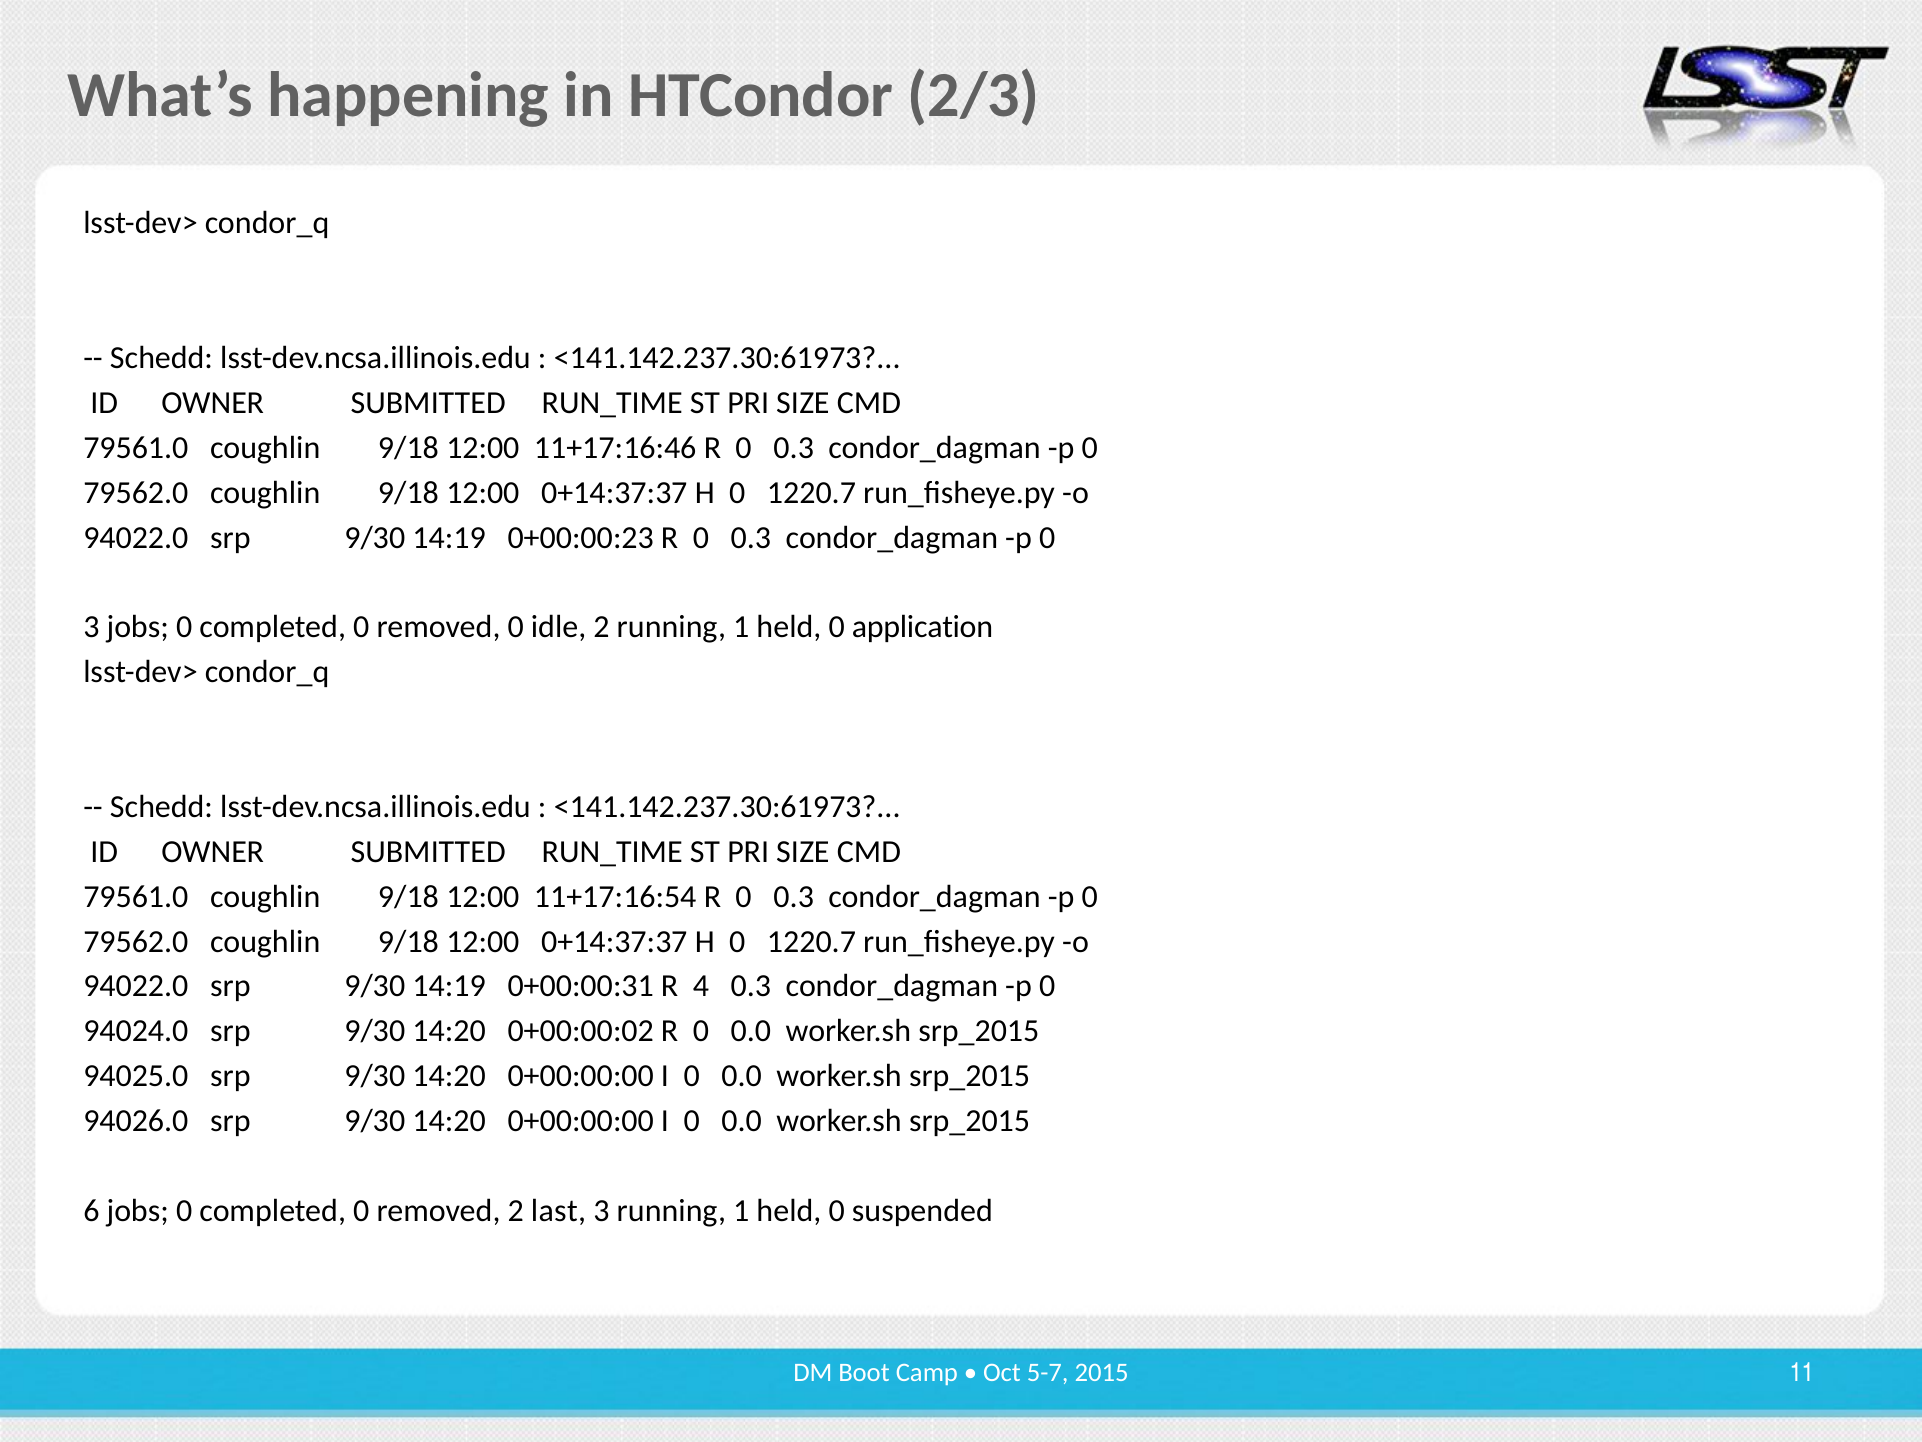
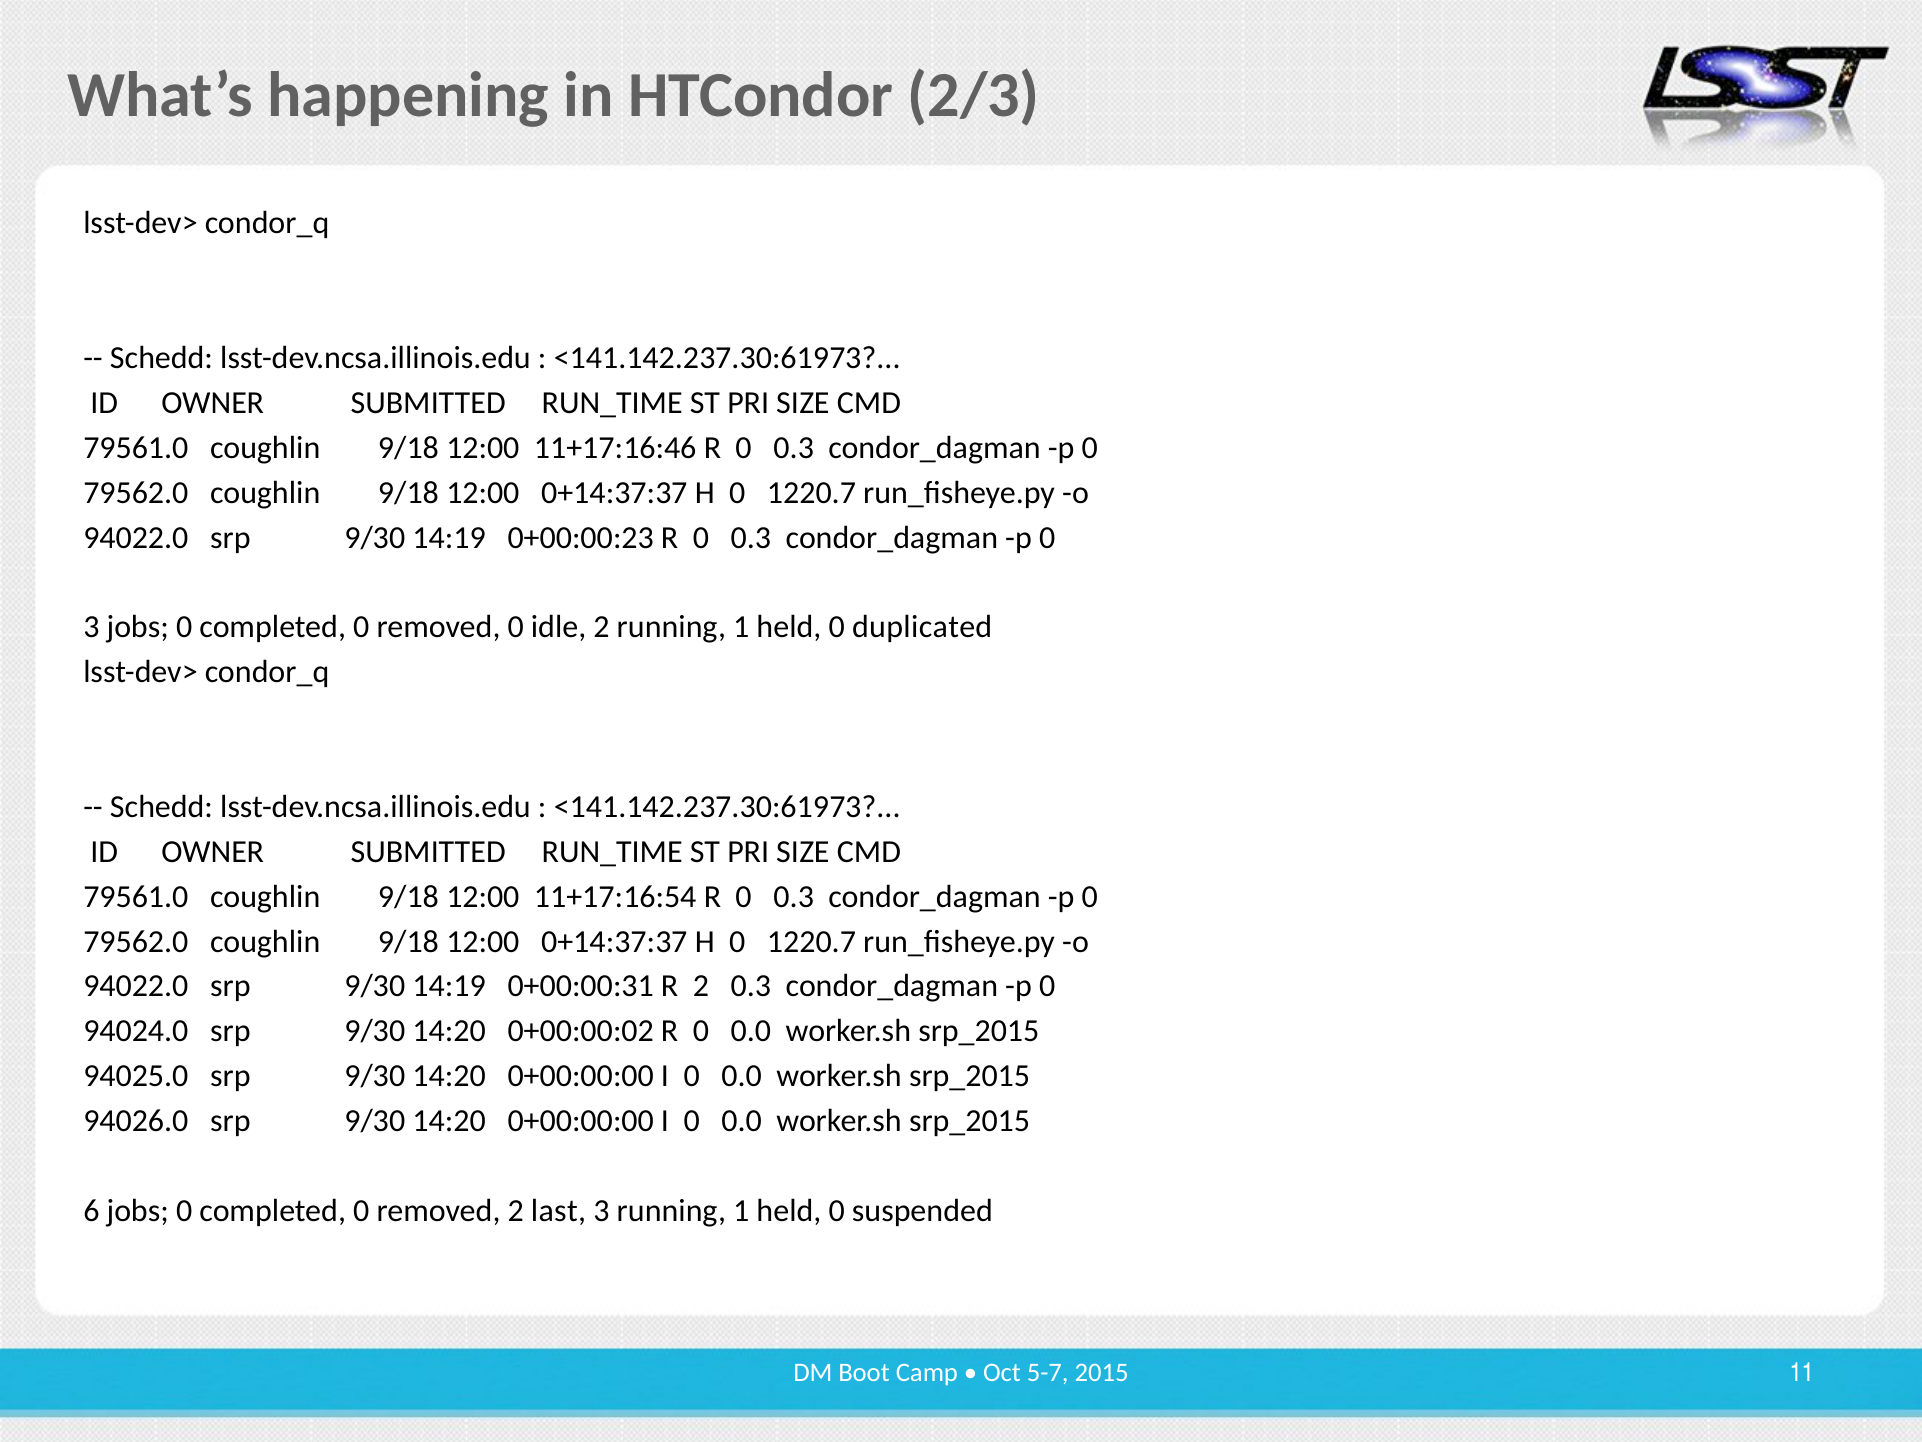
application: application -> duplicated
R 4: 4 -> 2
